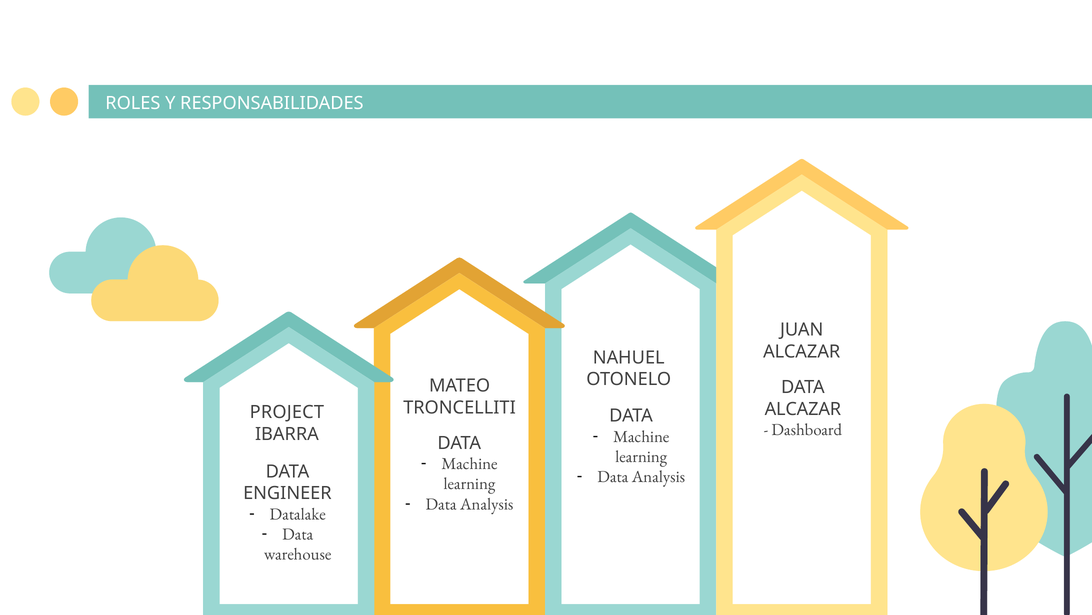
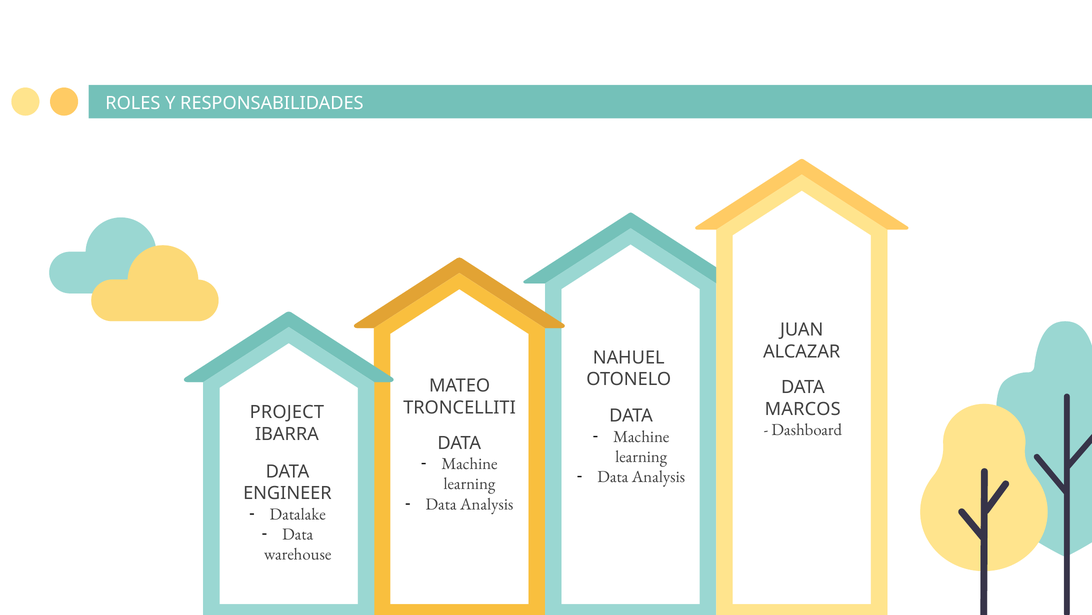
ALCAZAR at (803, 409): ALCAZAR -> MARCOS
